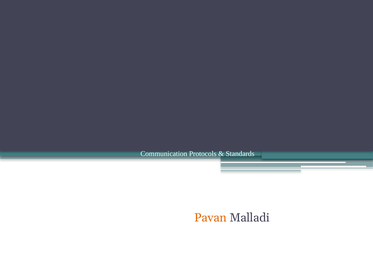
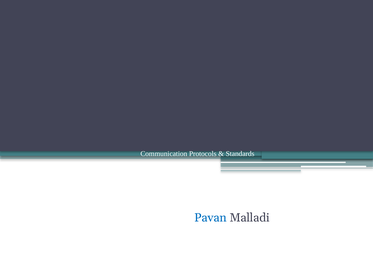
Pavan colour: orange -> blue
